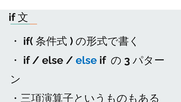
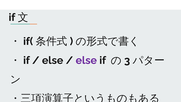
else at (86, 60) colour: blue -> purple
